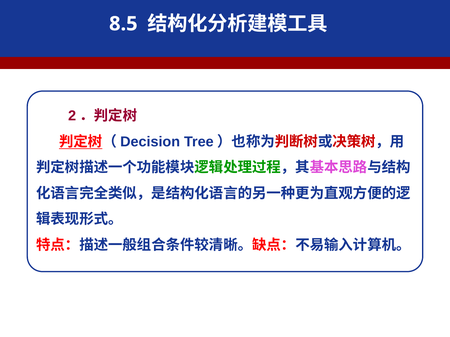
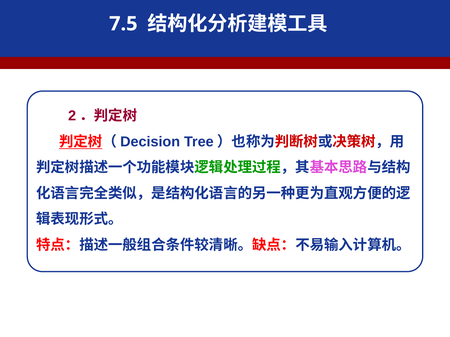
8.5: 8.5 -> 7.5
